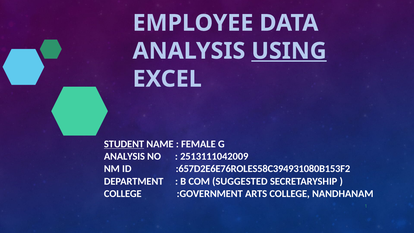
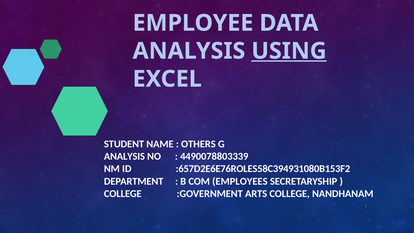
STUDENT underline: present -> none
FEMALE: FEMALE -> OTHERS
2513111042009: 2513111042009 -> 4490078803339
SUGGESTED: SUGGESTED -> EMPLOYEES
